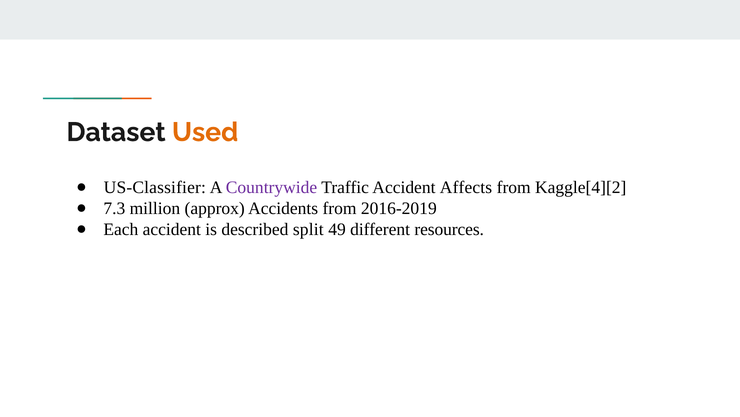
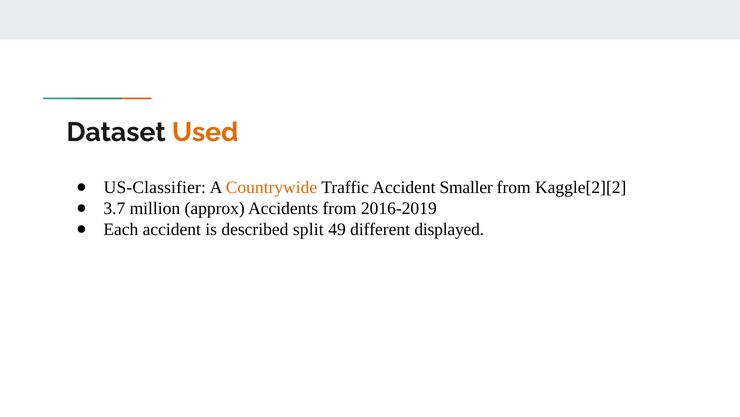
Countrywide colour: purple -> orange
Affects: Affects -> Smaller
Kaggle[4][2: Kaggle[4][2 -> Kaggle[2][2
7.3: 7.3 -> 3.7
resources: resources -> displayed
